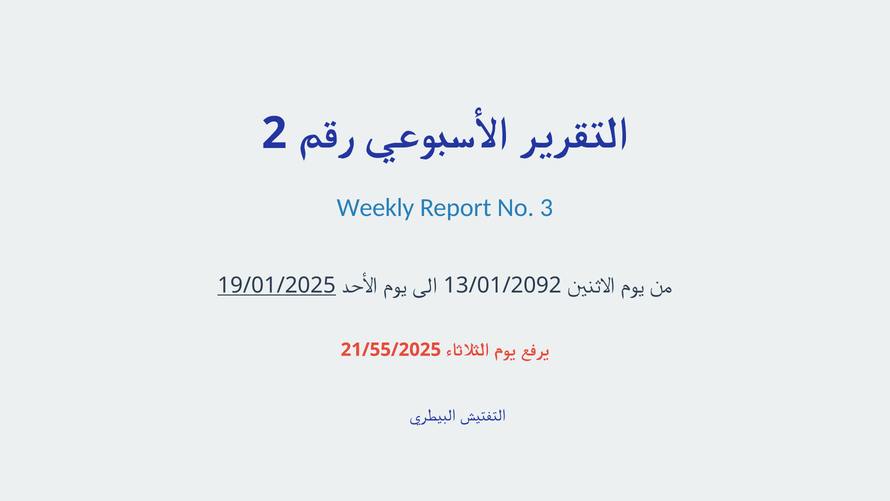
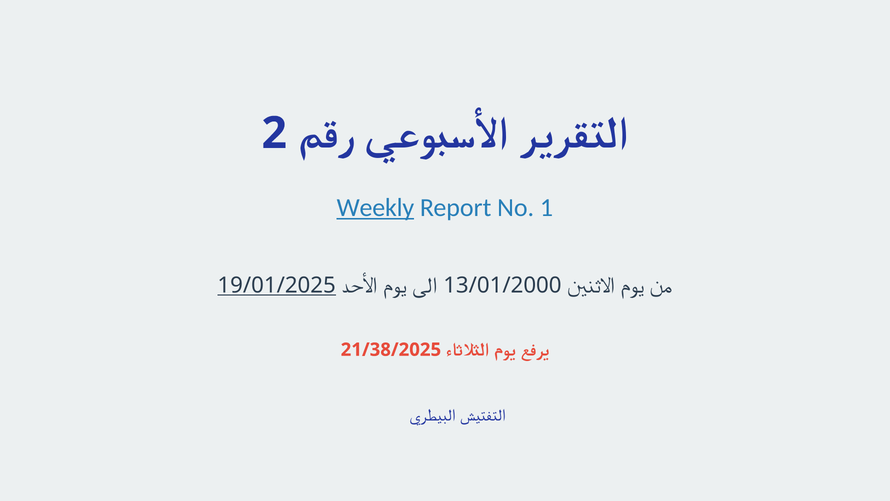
Weekly underline: none -> present
3: 3 -> 1
13/01/2092: 13/01/2092 -> 13/01/2000
21/55/2025: 21/55/2025 -> 21/38/2025
